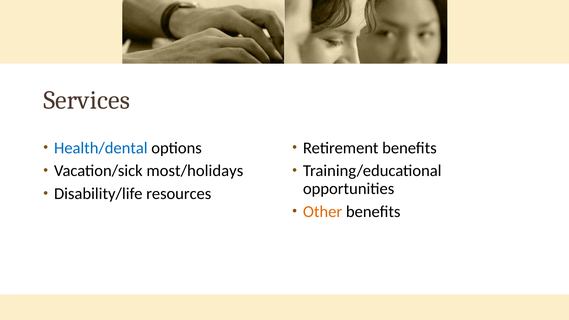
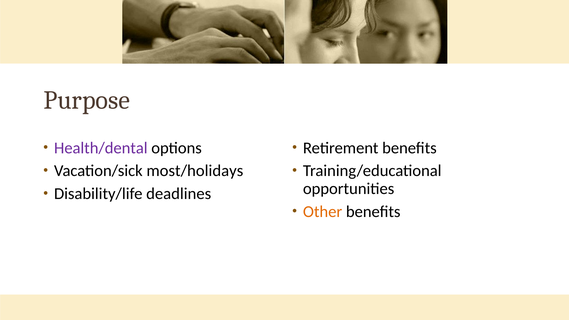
Services: Services -> Purpose
Health/dental colour: blue -> purple
resources: resources -> deadlines
